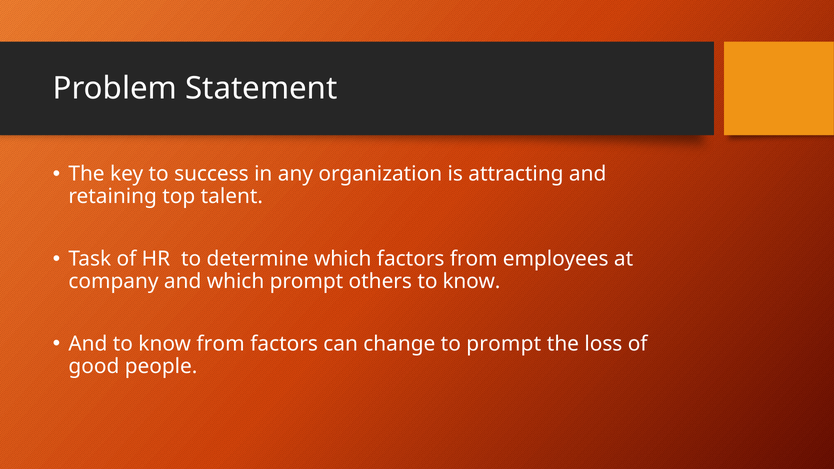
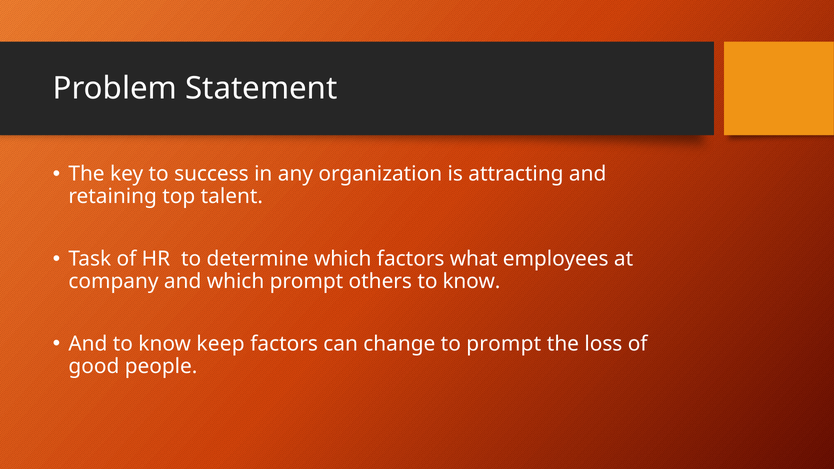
factors from: from -> what
know from: from -> keep
